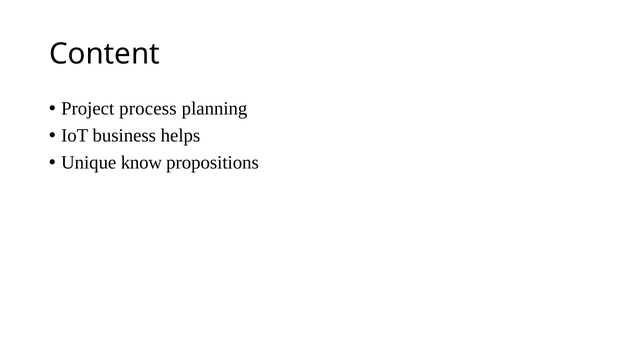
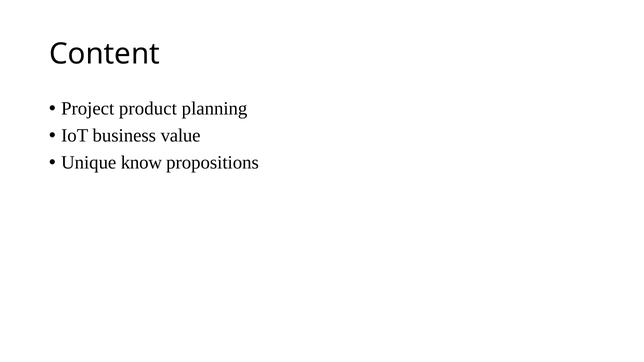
process: process -> product
helps: helps -> value
